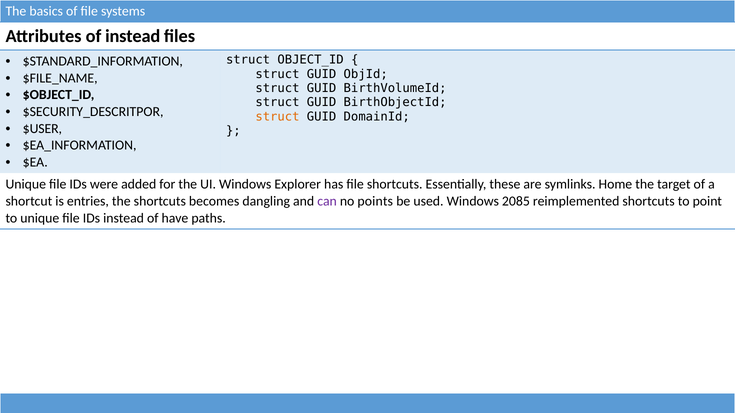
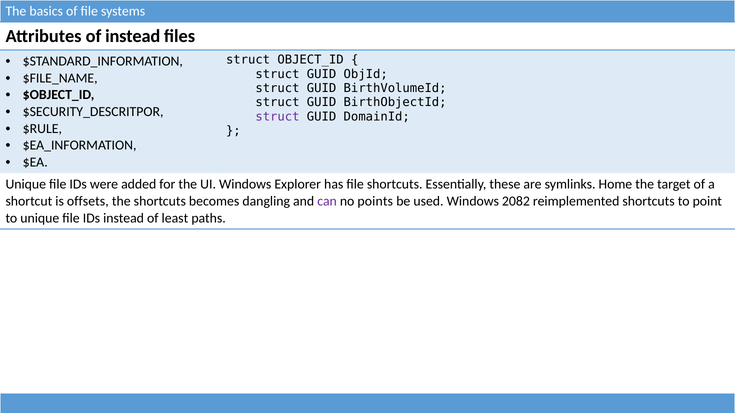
struct at (277, 117) colour: orange -> purple
$USER: $USER -> $RULE
entries: entries -> offsets
2085: 2085 -> 2082
have: have -> least
